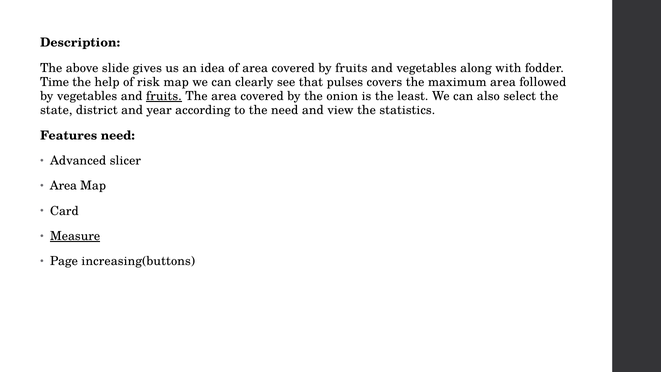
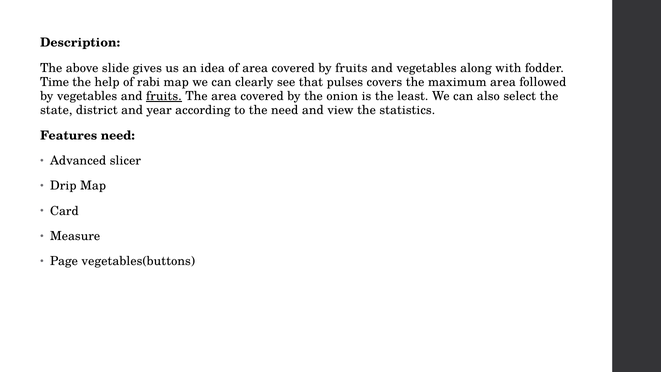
risk: risk -> rabi
Area at (63, 186): Area -> Drip
Measure underline: present -> none
increasing(buttons: increasing(buttons -> vegetables(buttons
